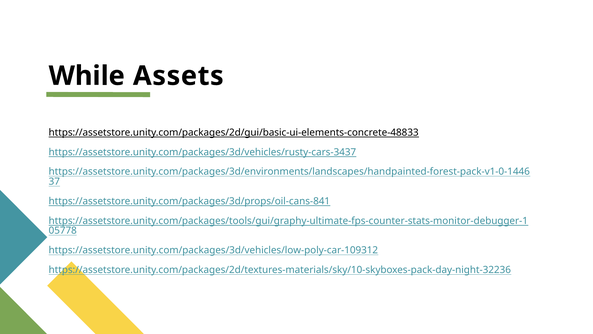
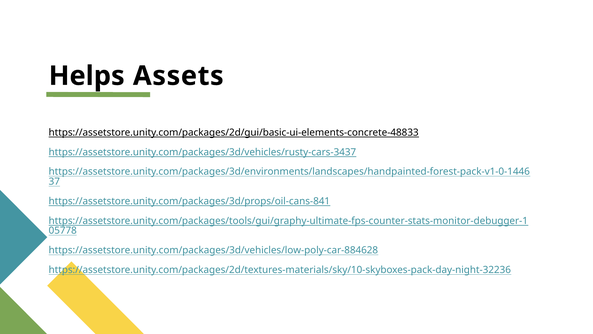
While: While -> Helps
https://assetstore.unity.com/packages/3d/vehicles/low-poly-car-109312: https://assetstore.unity.com/packages/3d/vehicles/low-poly-car-109312 -> https://assetstore.unity.com/packages/3d/vehicles/low-poly-car-884628
